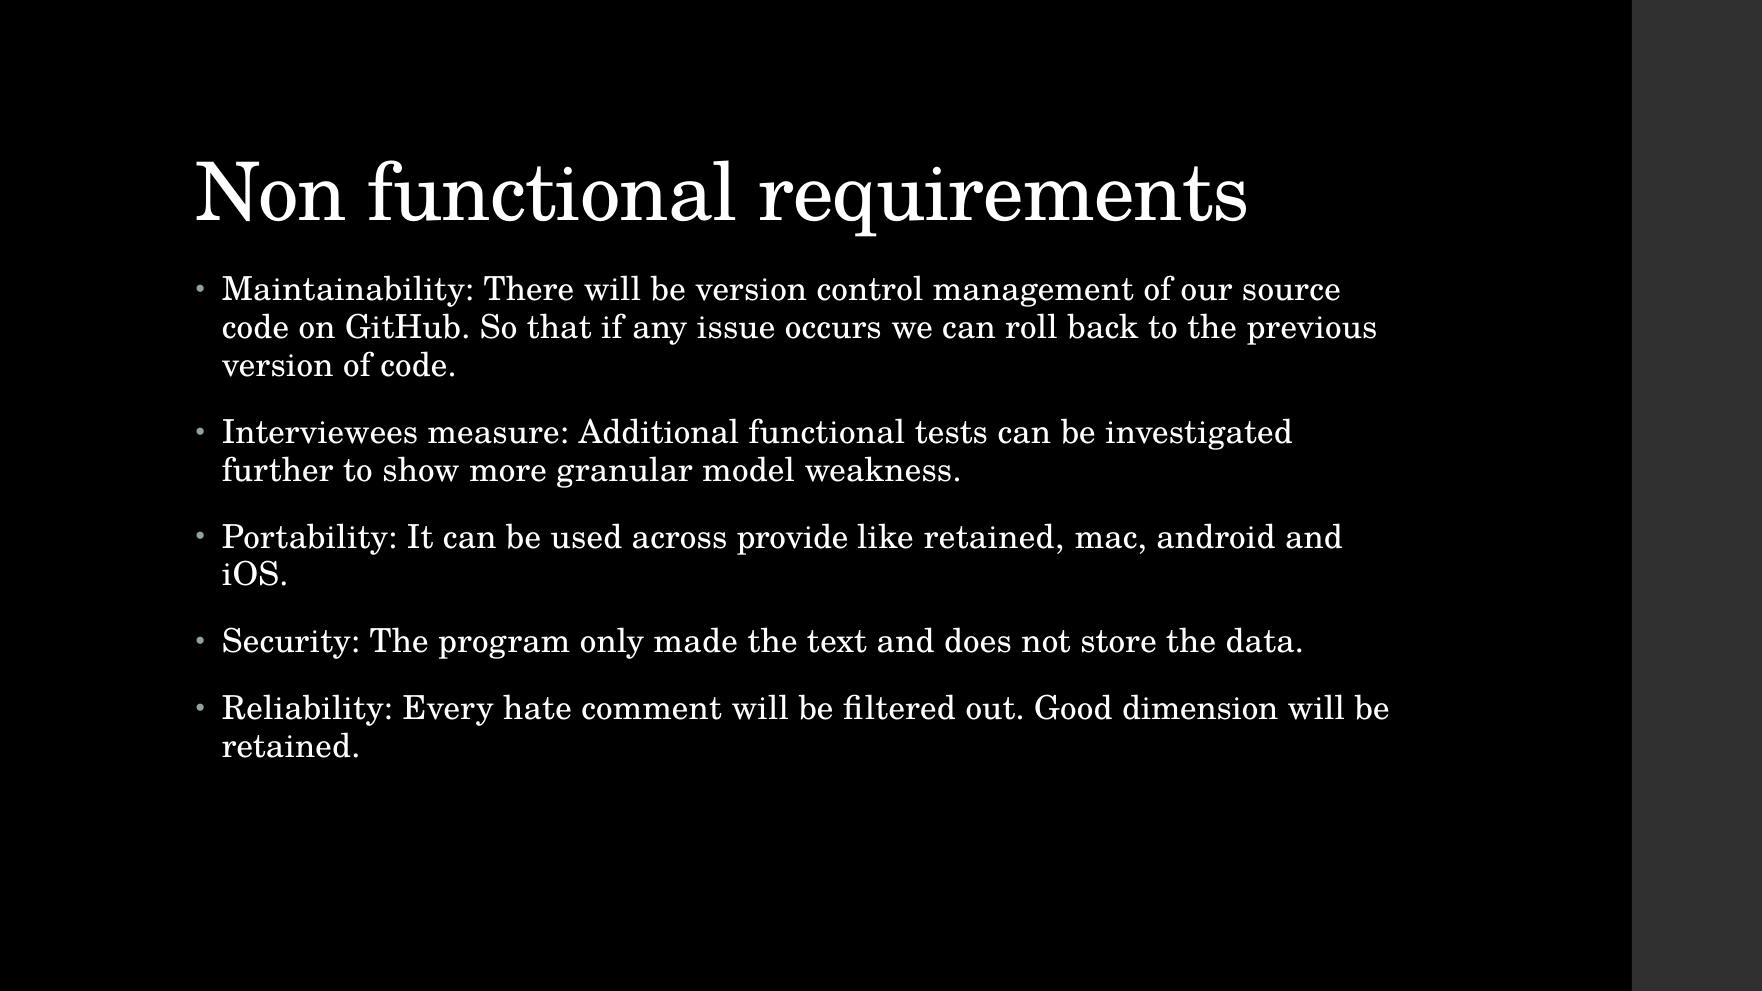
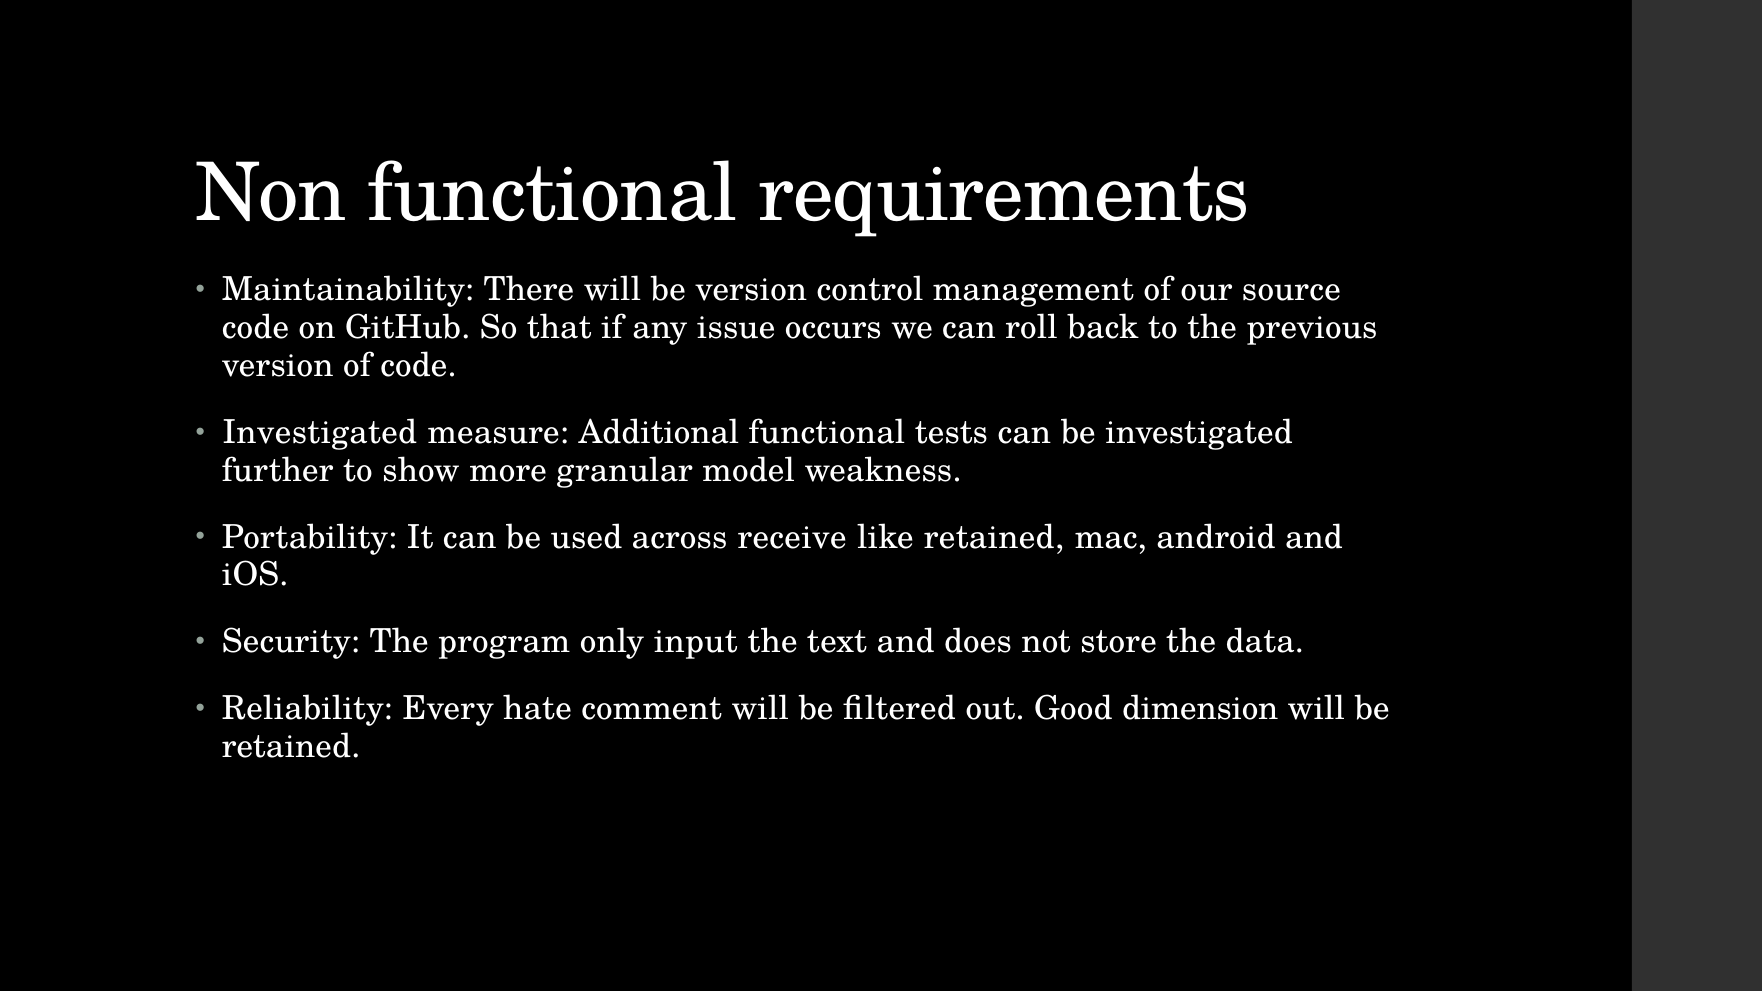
Interviewees at (320, 433): Interviewees -> Investigated
provide: provide -> receive
made: made -> input
